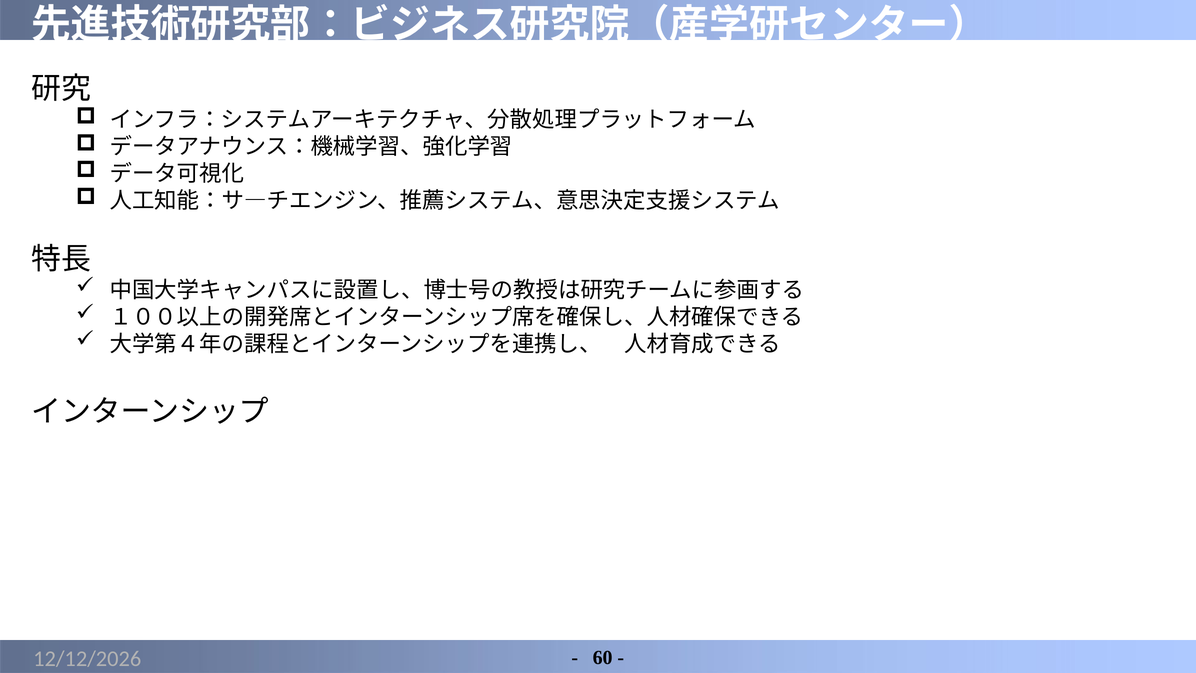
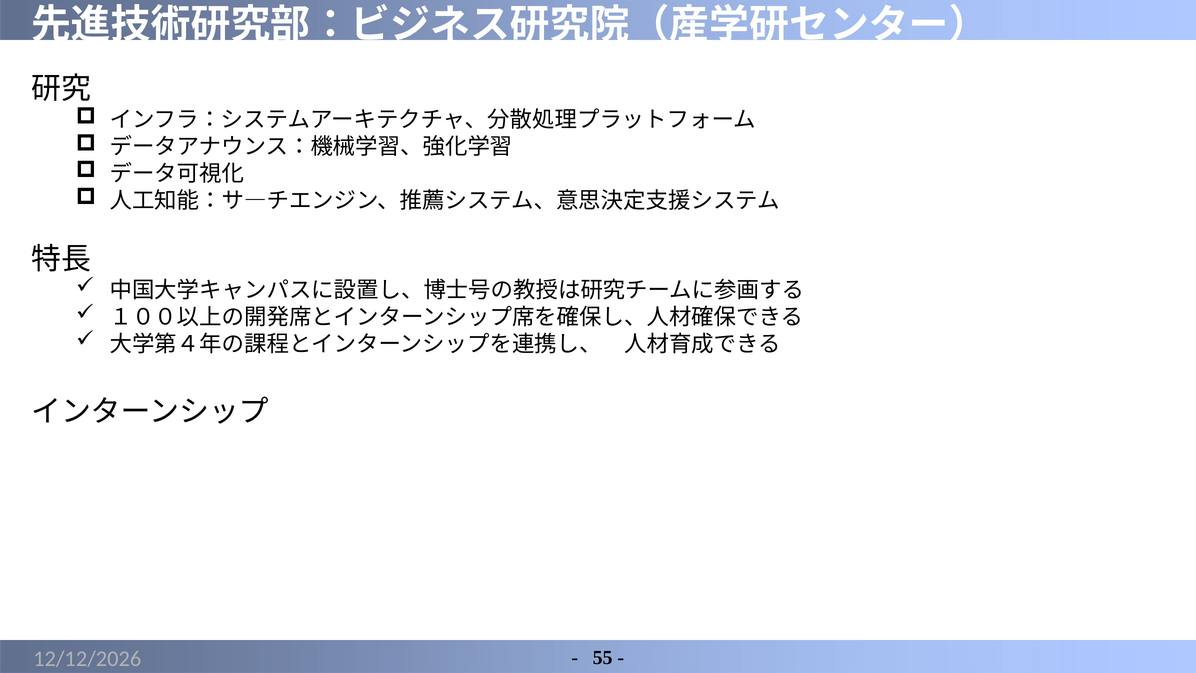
60: 60 -> 55
